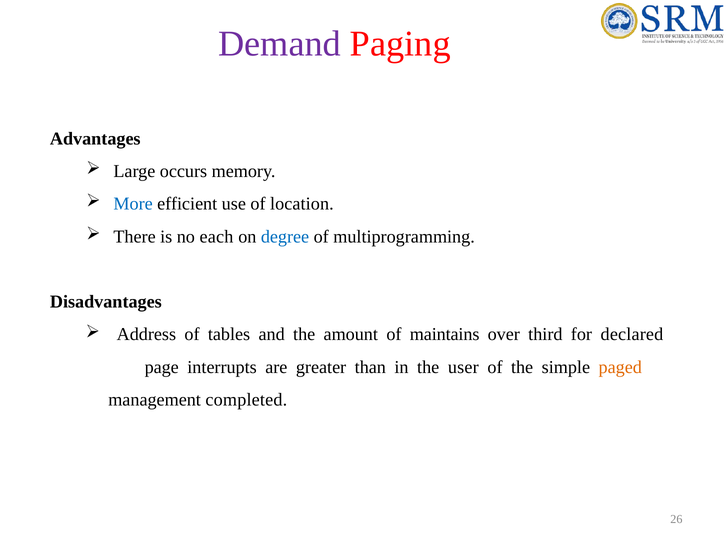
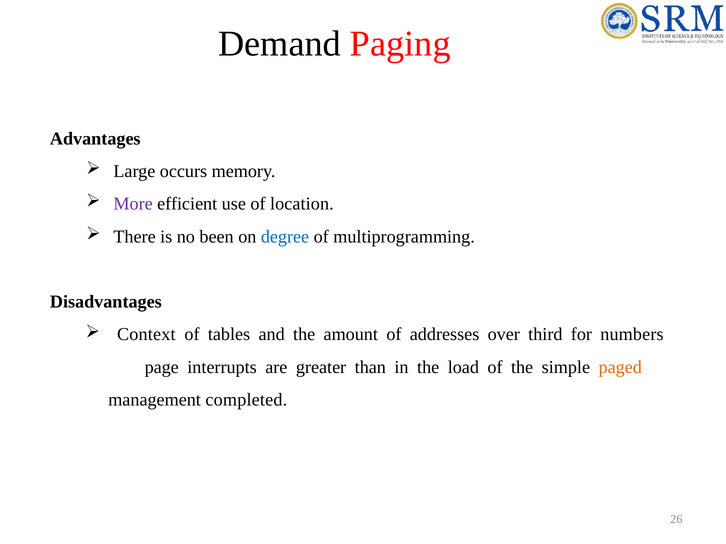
Demand colour: purple -> black
More colour: blue -> purple
each: each -> been
Address: Address -> Context
maintains: maintains -> addresses
declared: declared -> numbers
user: user -> load
